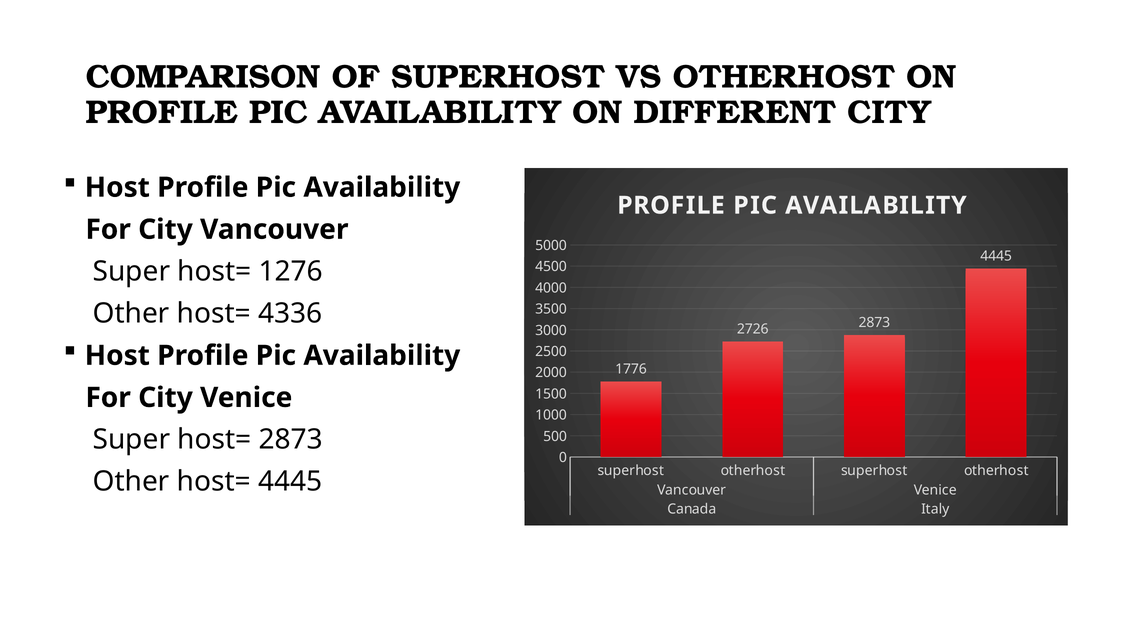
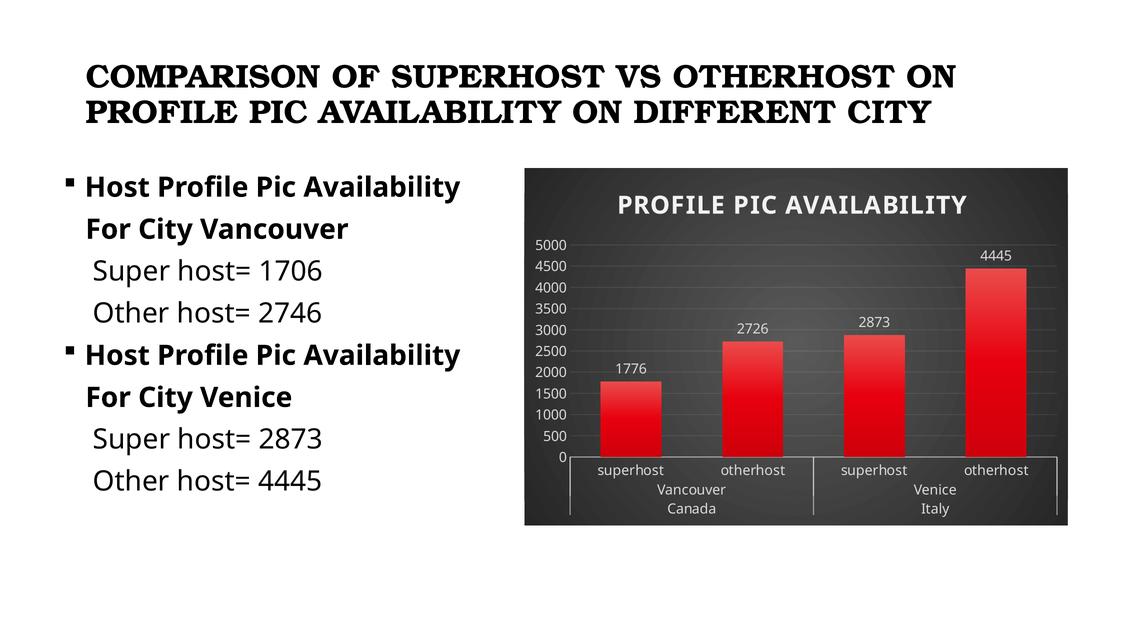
1276: 1276 -> 1706
4336: 4336 -> 2746
